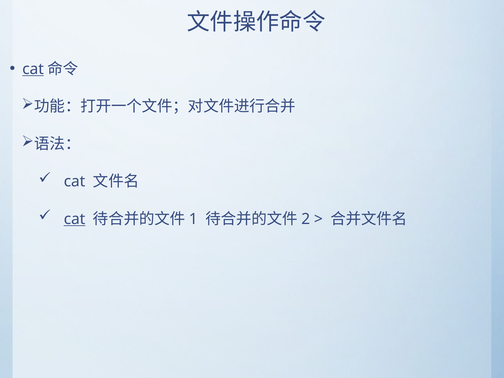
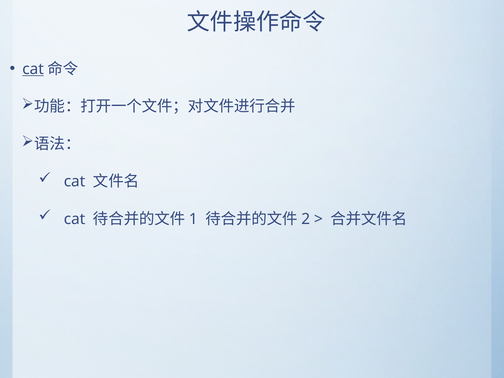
cat at (75, 219) underline: present -> none
